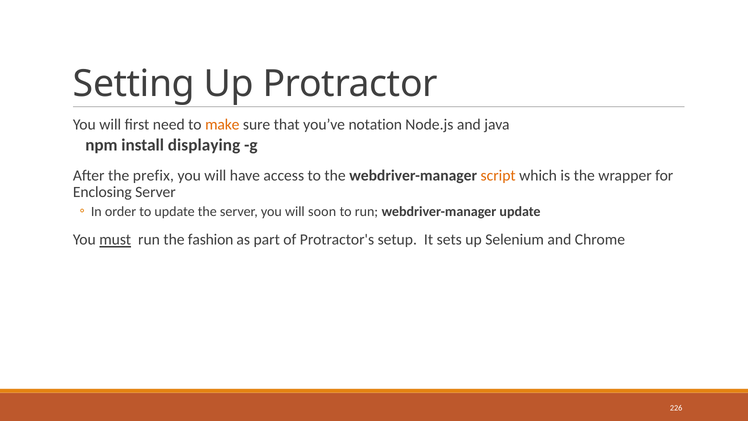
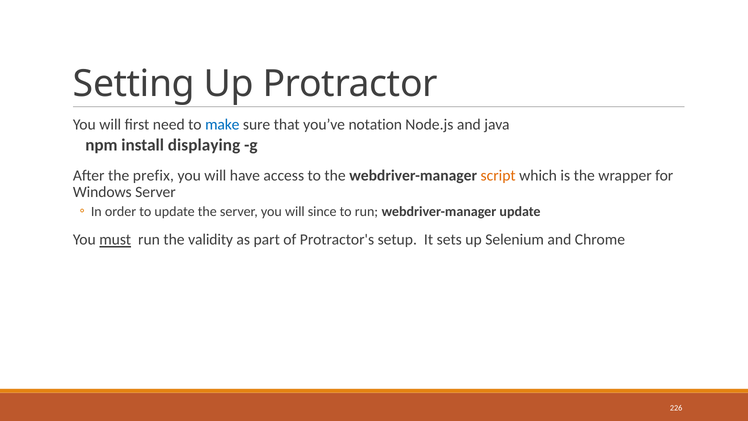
make colour: orange -> blue
Enclosing: Enclosing -> Windows
soon: soon -> since
fashion: fashion -> validity
